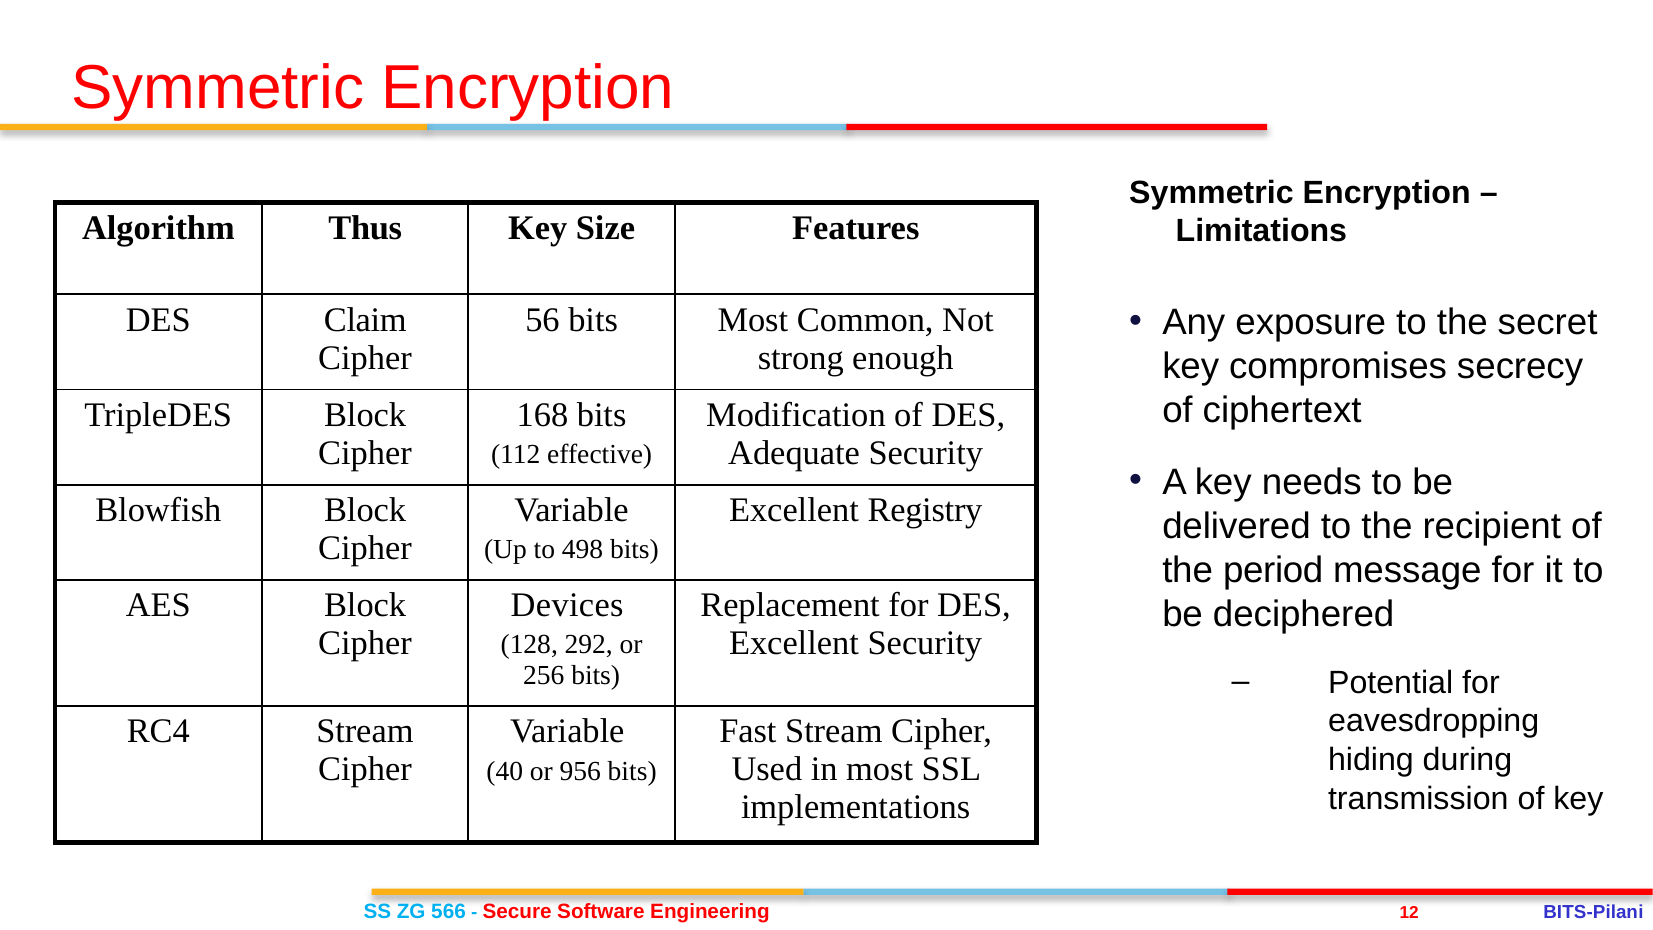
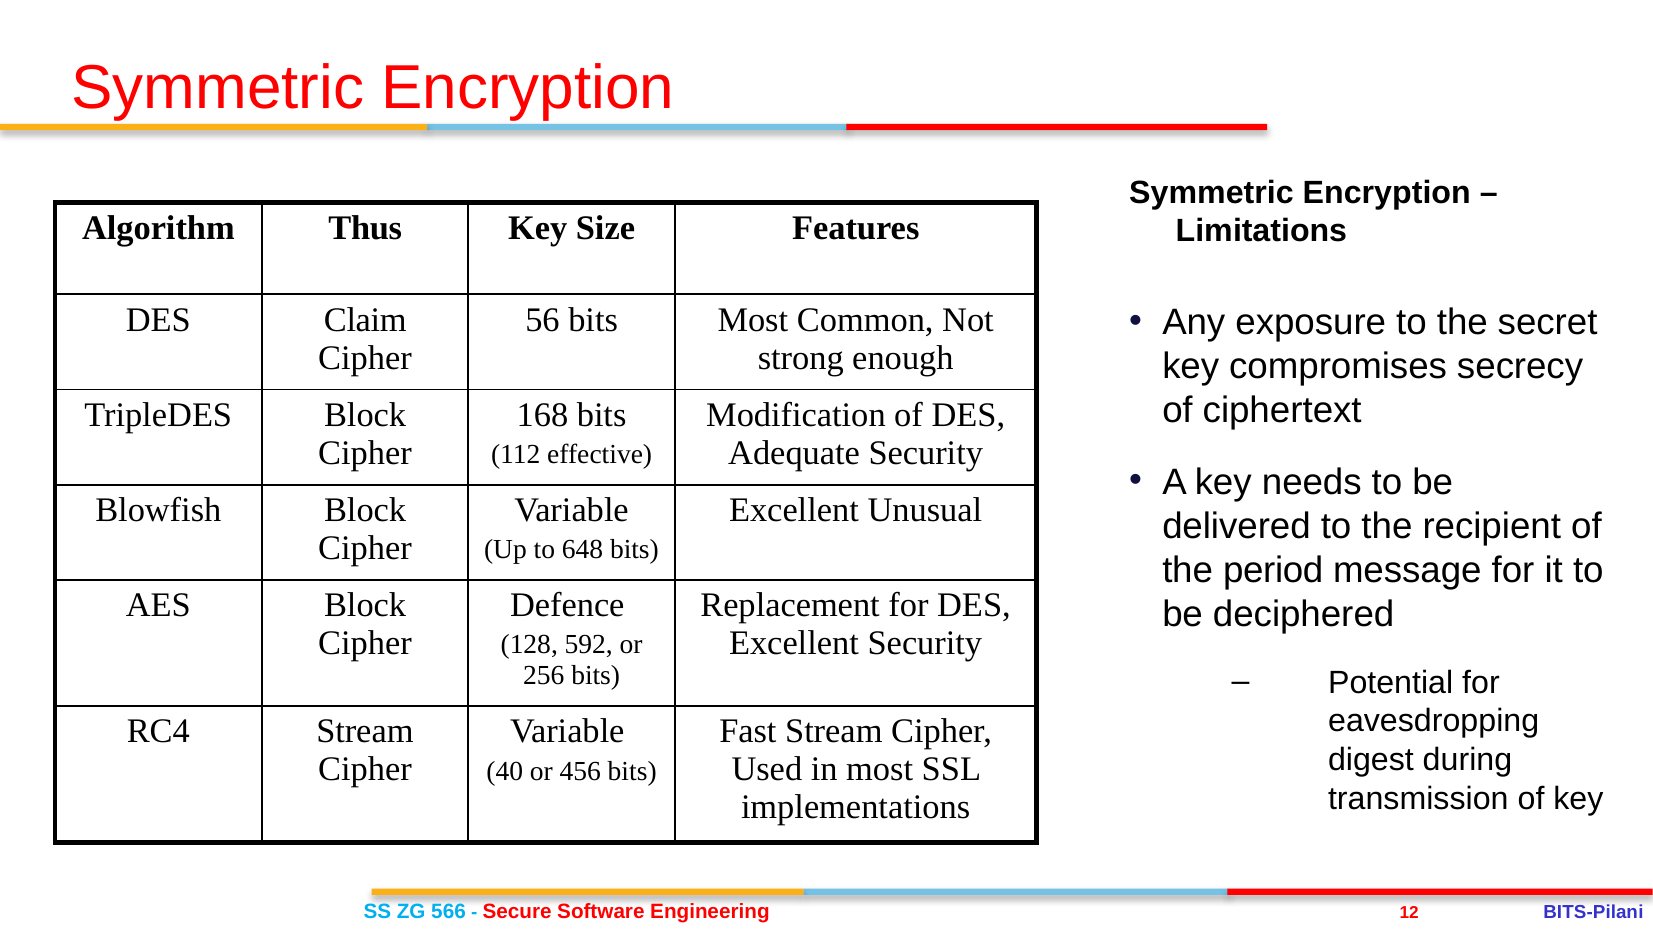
Registry: Registry -> Unusual
498: 498 -> 648
Devices: Devices -> Defence
292: 292 -> 592
hiding: hiding -> digest
956: 956 -> 456
